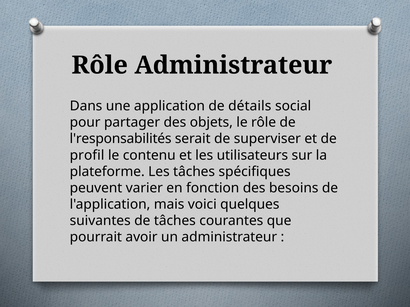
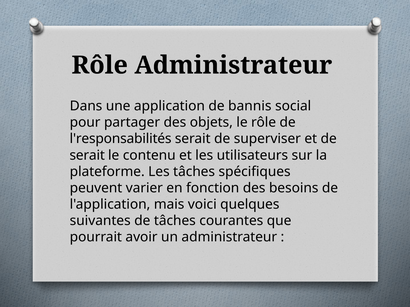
détails: détails -> bannis
profil at (87, 155): profil -> serait
